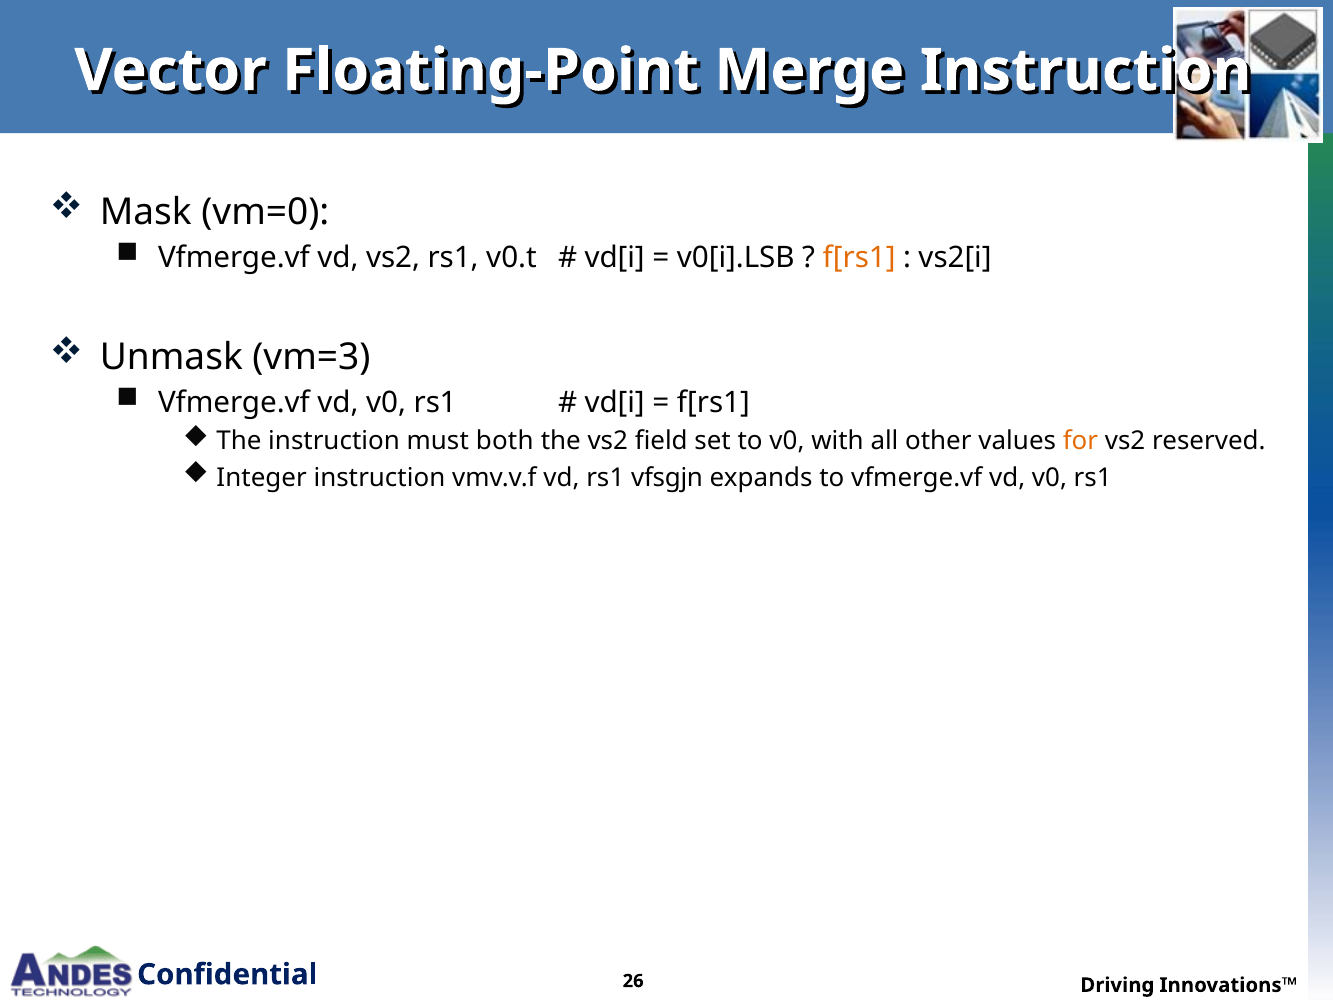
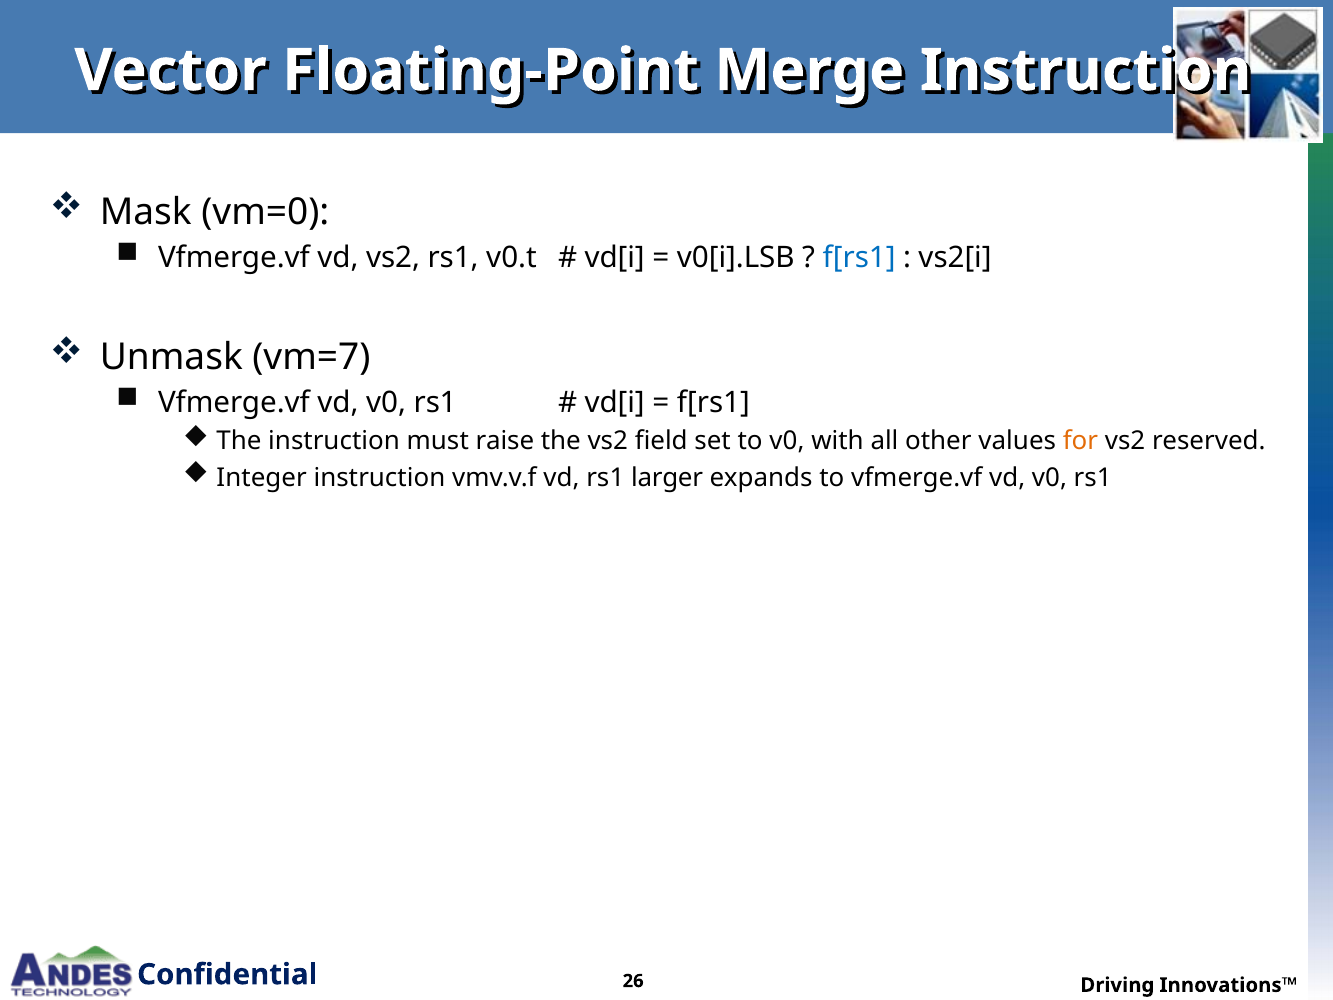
f[rs1 at (859, 258) colour: orange -> blue
vm=3: vm=3 -> vm=7
both: both -> raise
vfsgjn: vfsgjn -> larger
